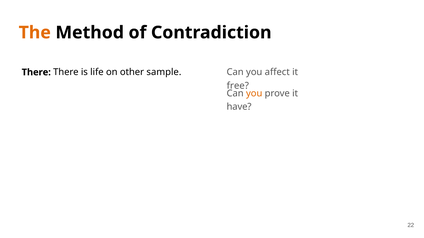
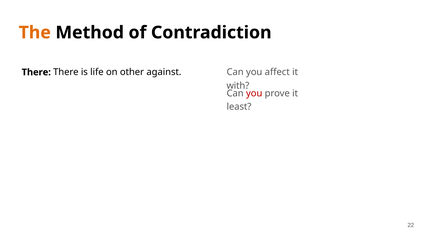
sample: sample -> against
free: free -> with
you at (254, 94) colour: orange -> red
have: have -> least
